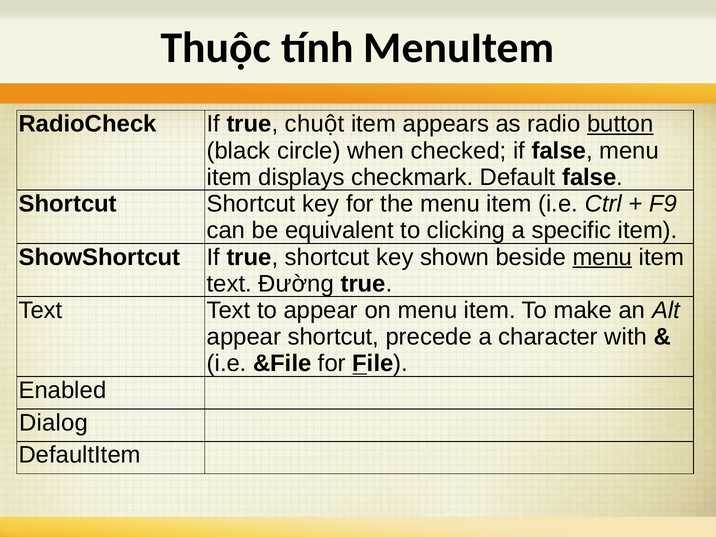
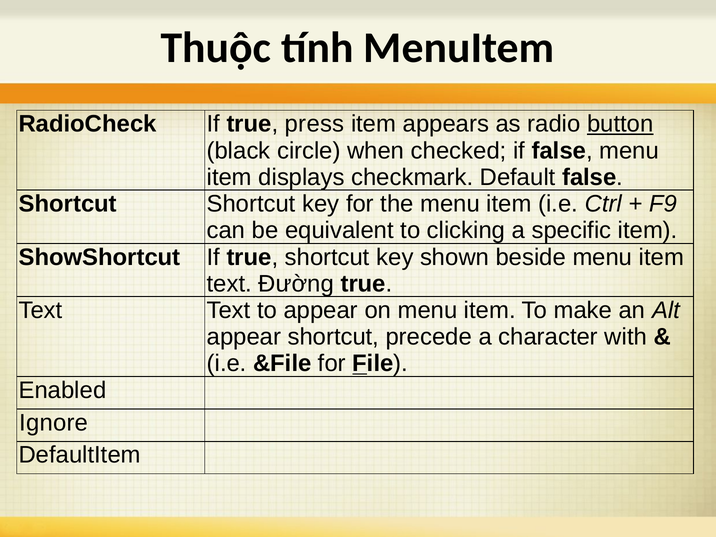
chuột: chuột -> press
menu at (602, 257) underline: present -> none
Dialog: Dialog -> Ignore
